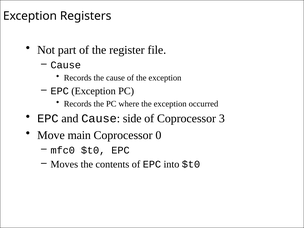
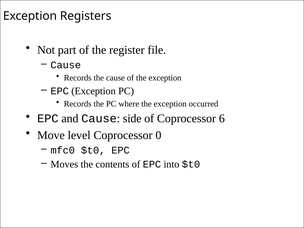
3: 3 -> 6
main: main -> level
